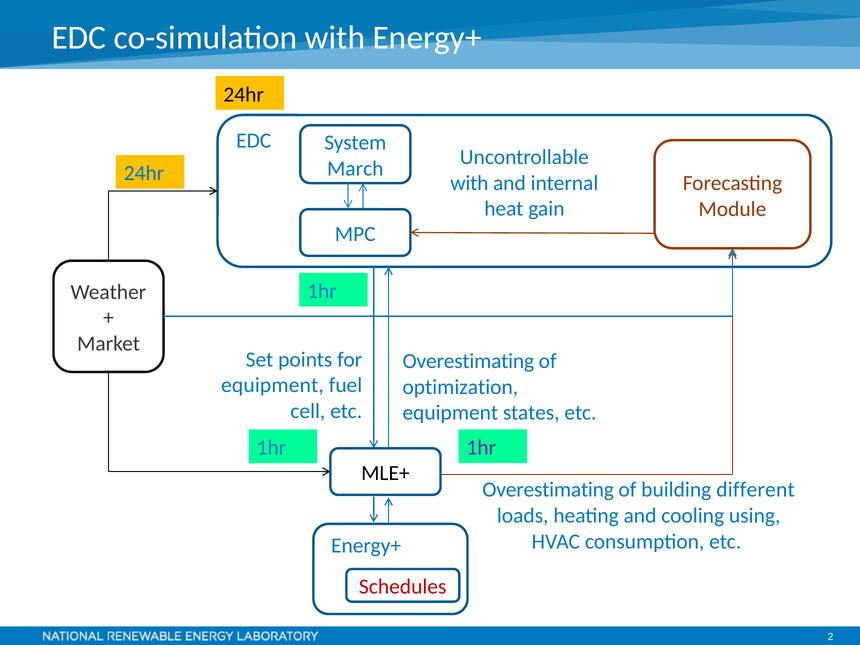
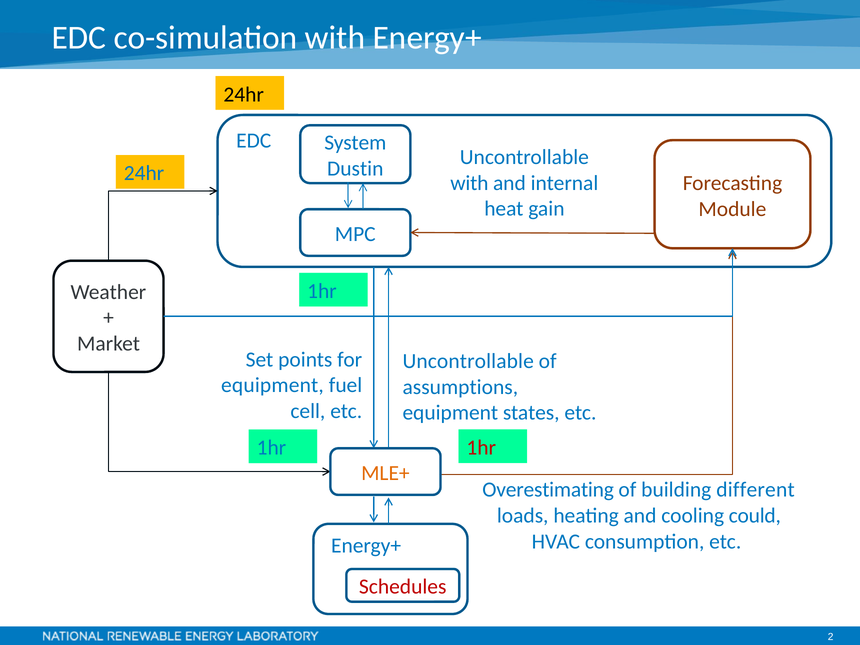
March: March -> Dustin
Overestimating at (468, 361): Overestimating -> Uncontrollable
optimization: optimization -> assumptions
1hr at (481, 448) colour: purple -> red
MLE+ colour: black -> orange
using: using -> could
